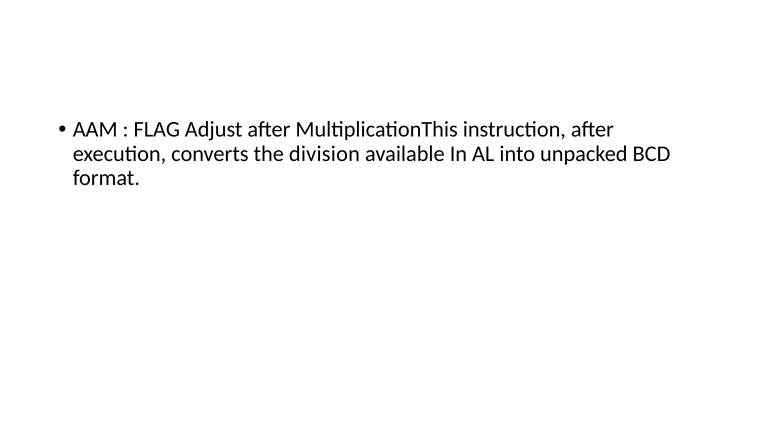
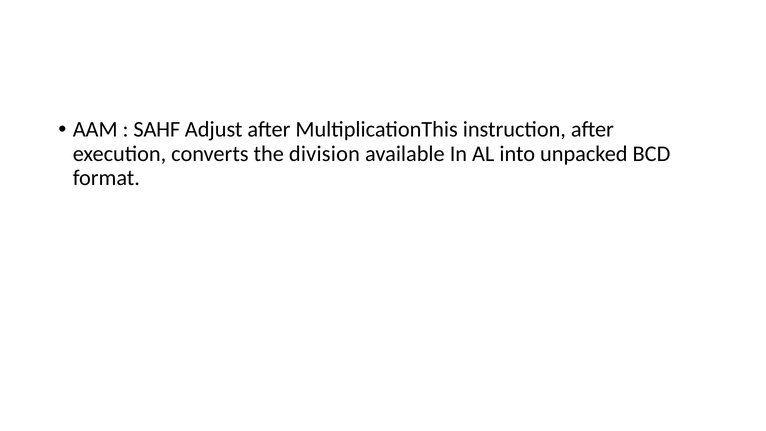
FLAG: FLAG -> SAHF
